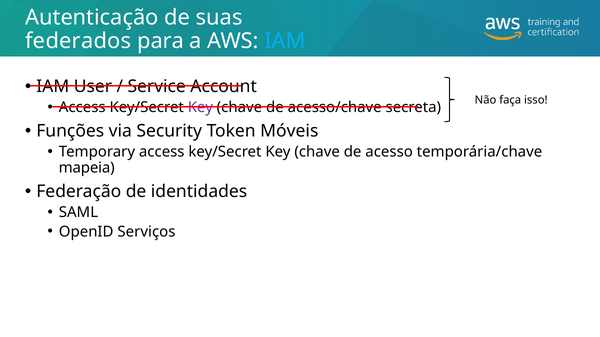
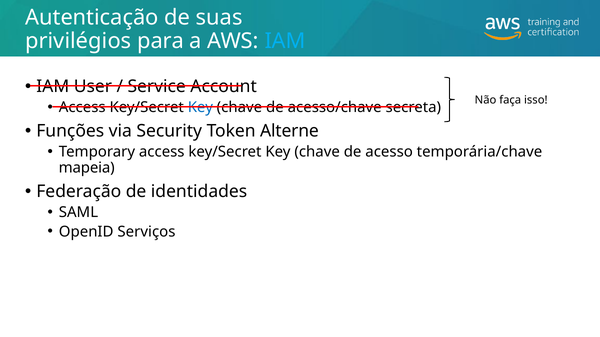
federados: federados -> privilégios
Key at (200, 108) colour: purple -> blue
Móveis: Móveis -> Alterne
